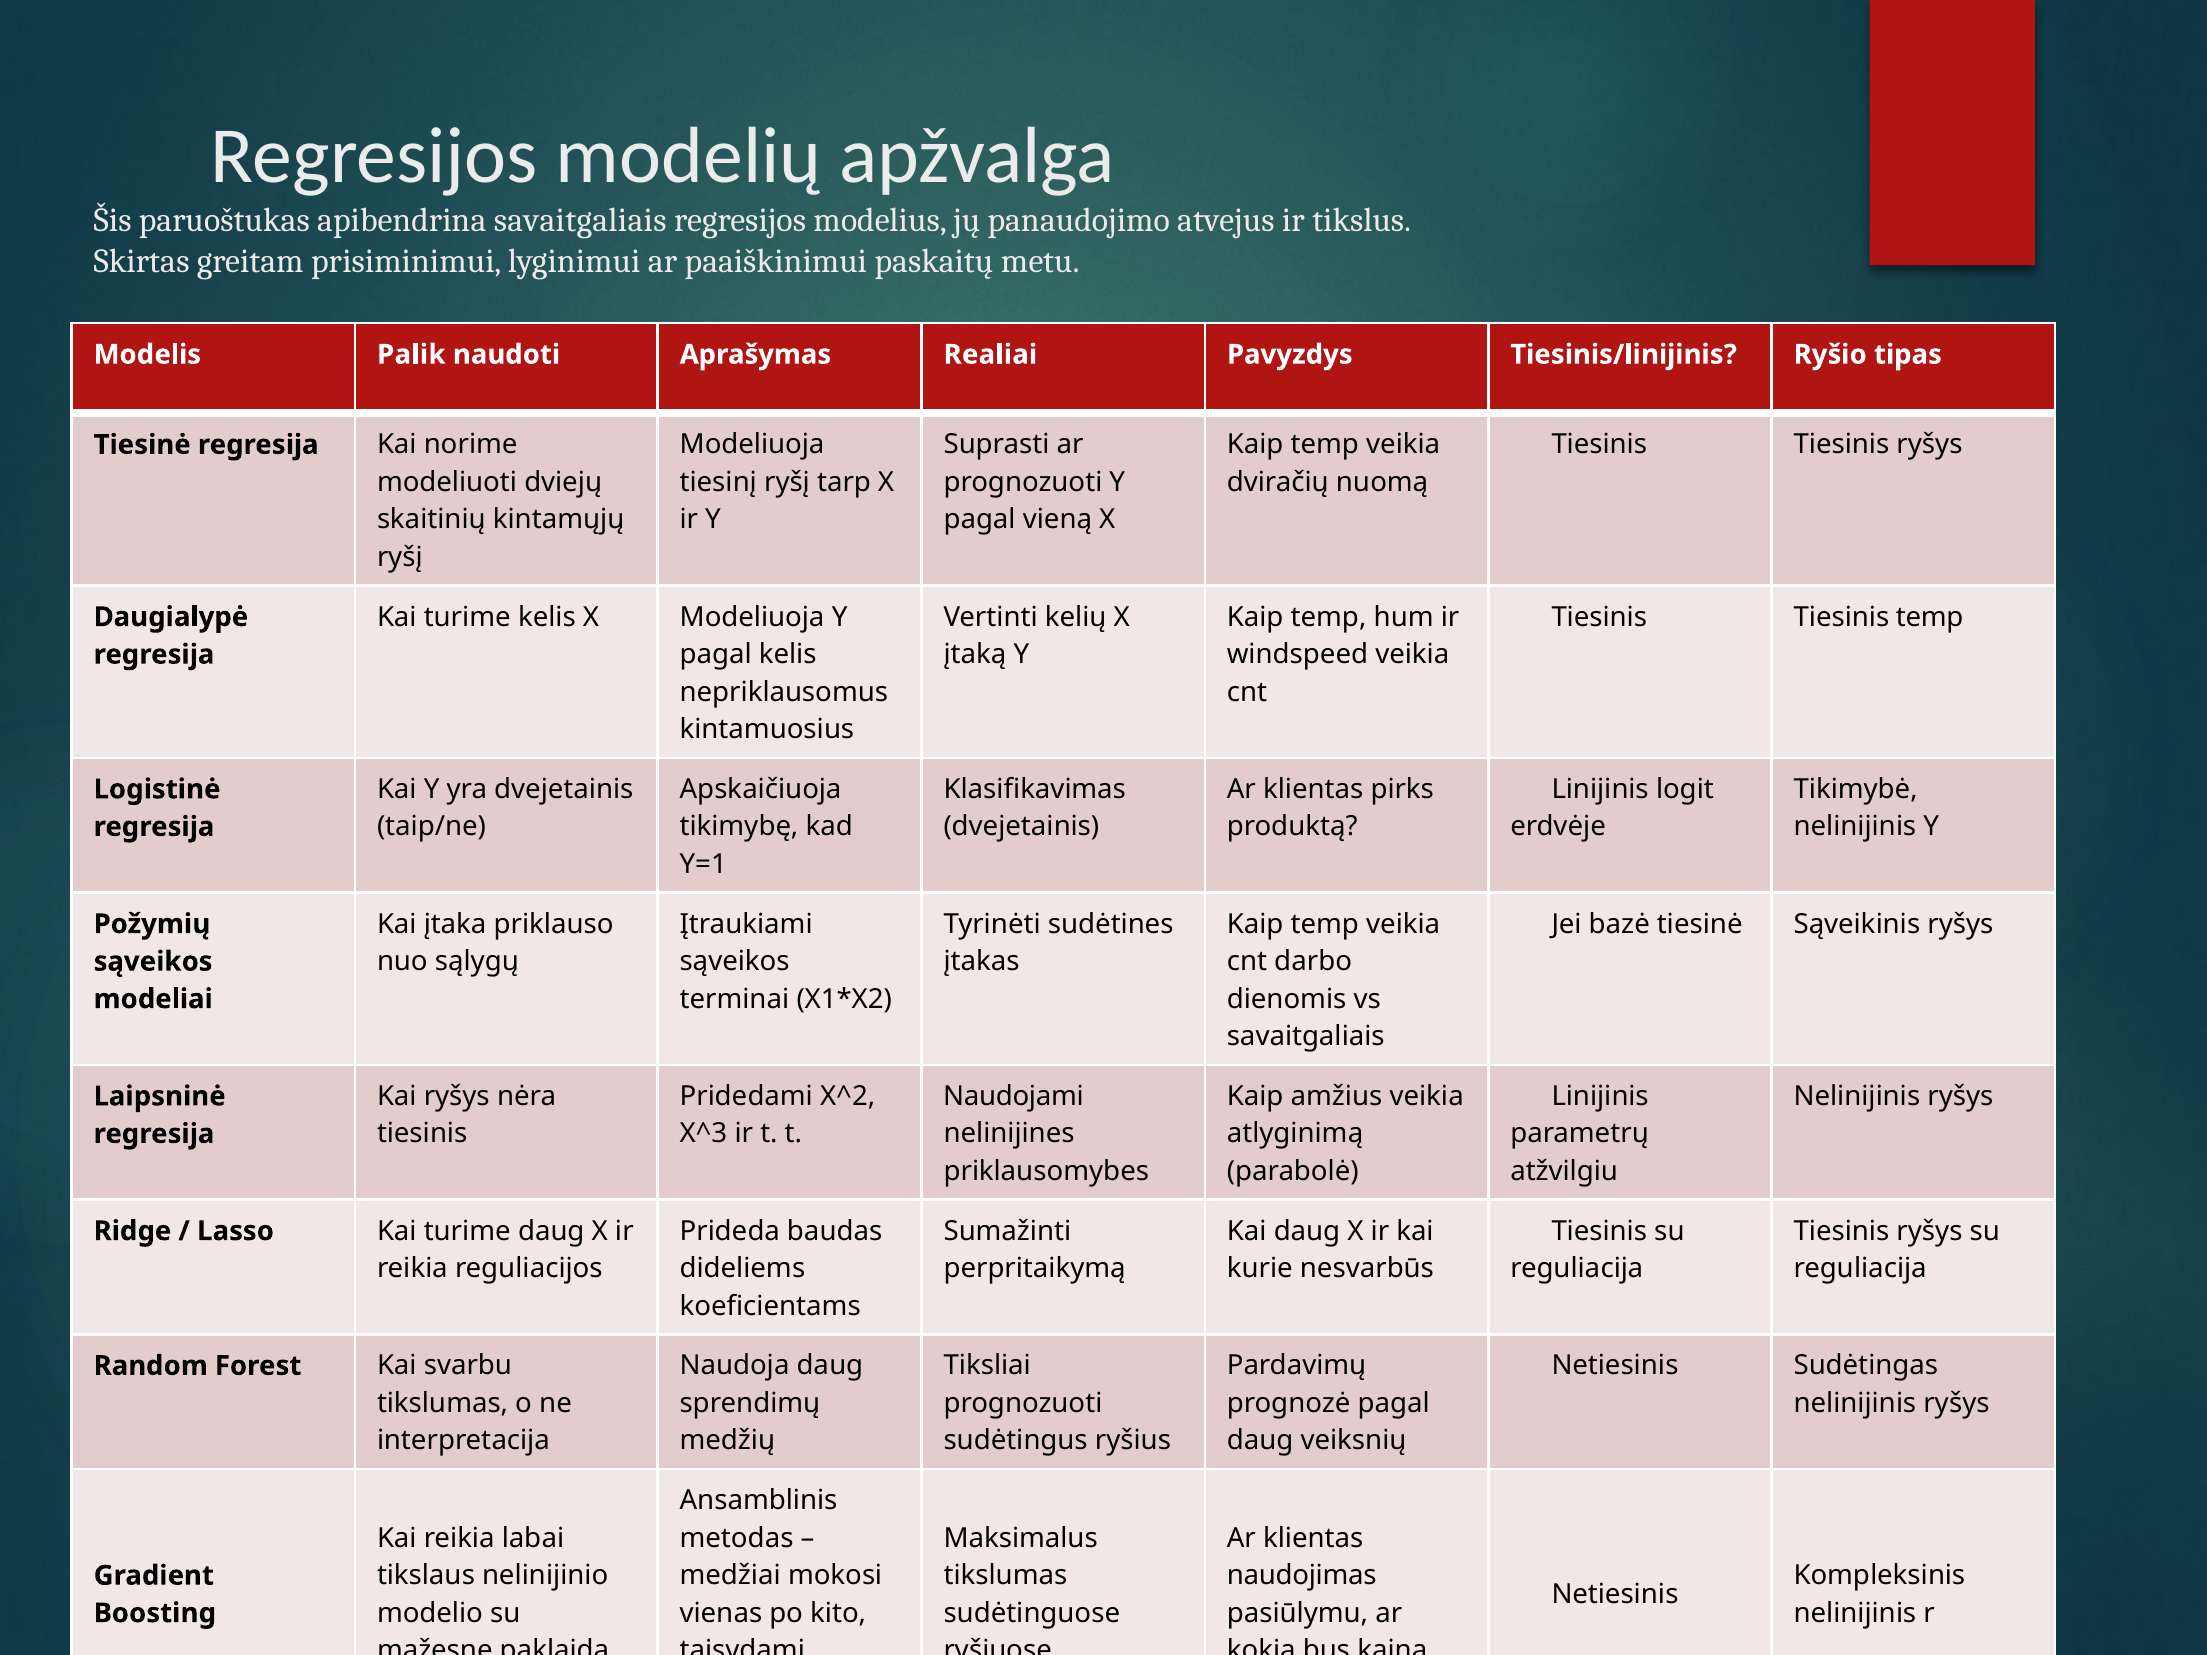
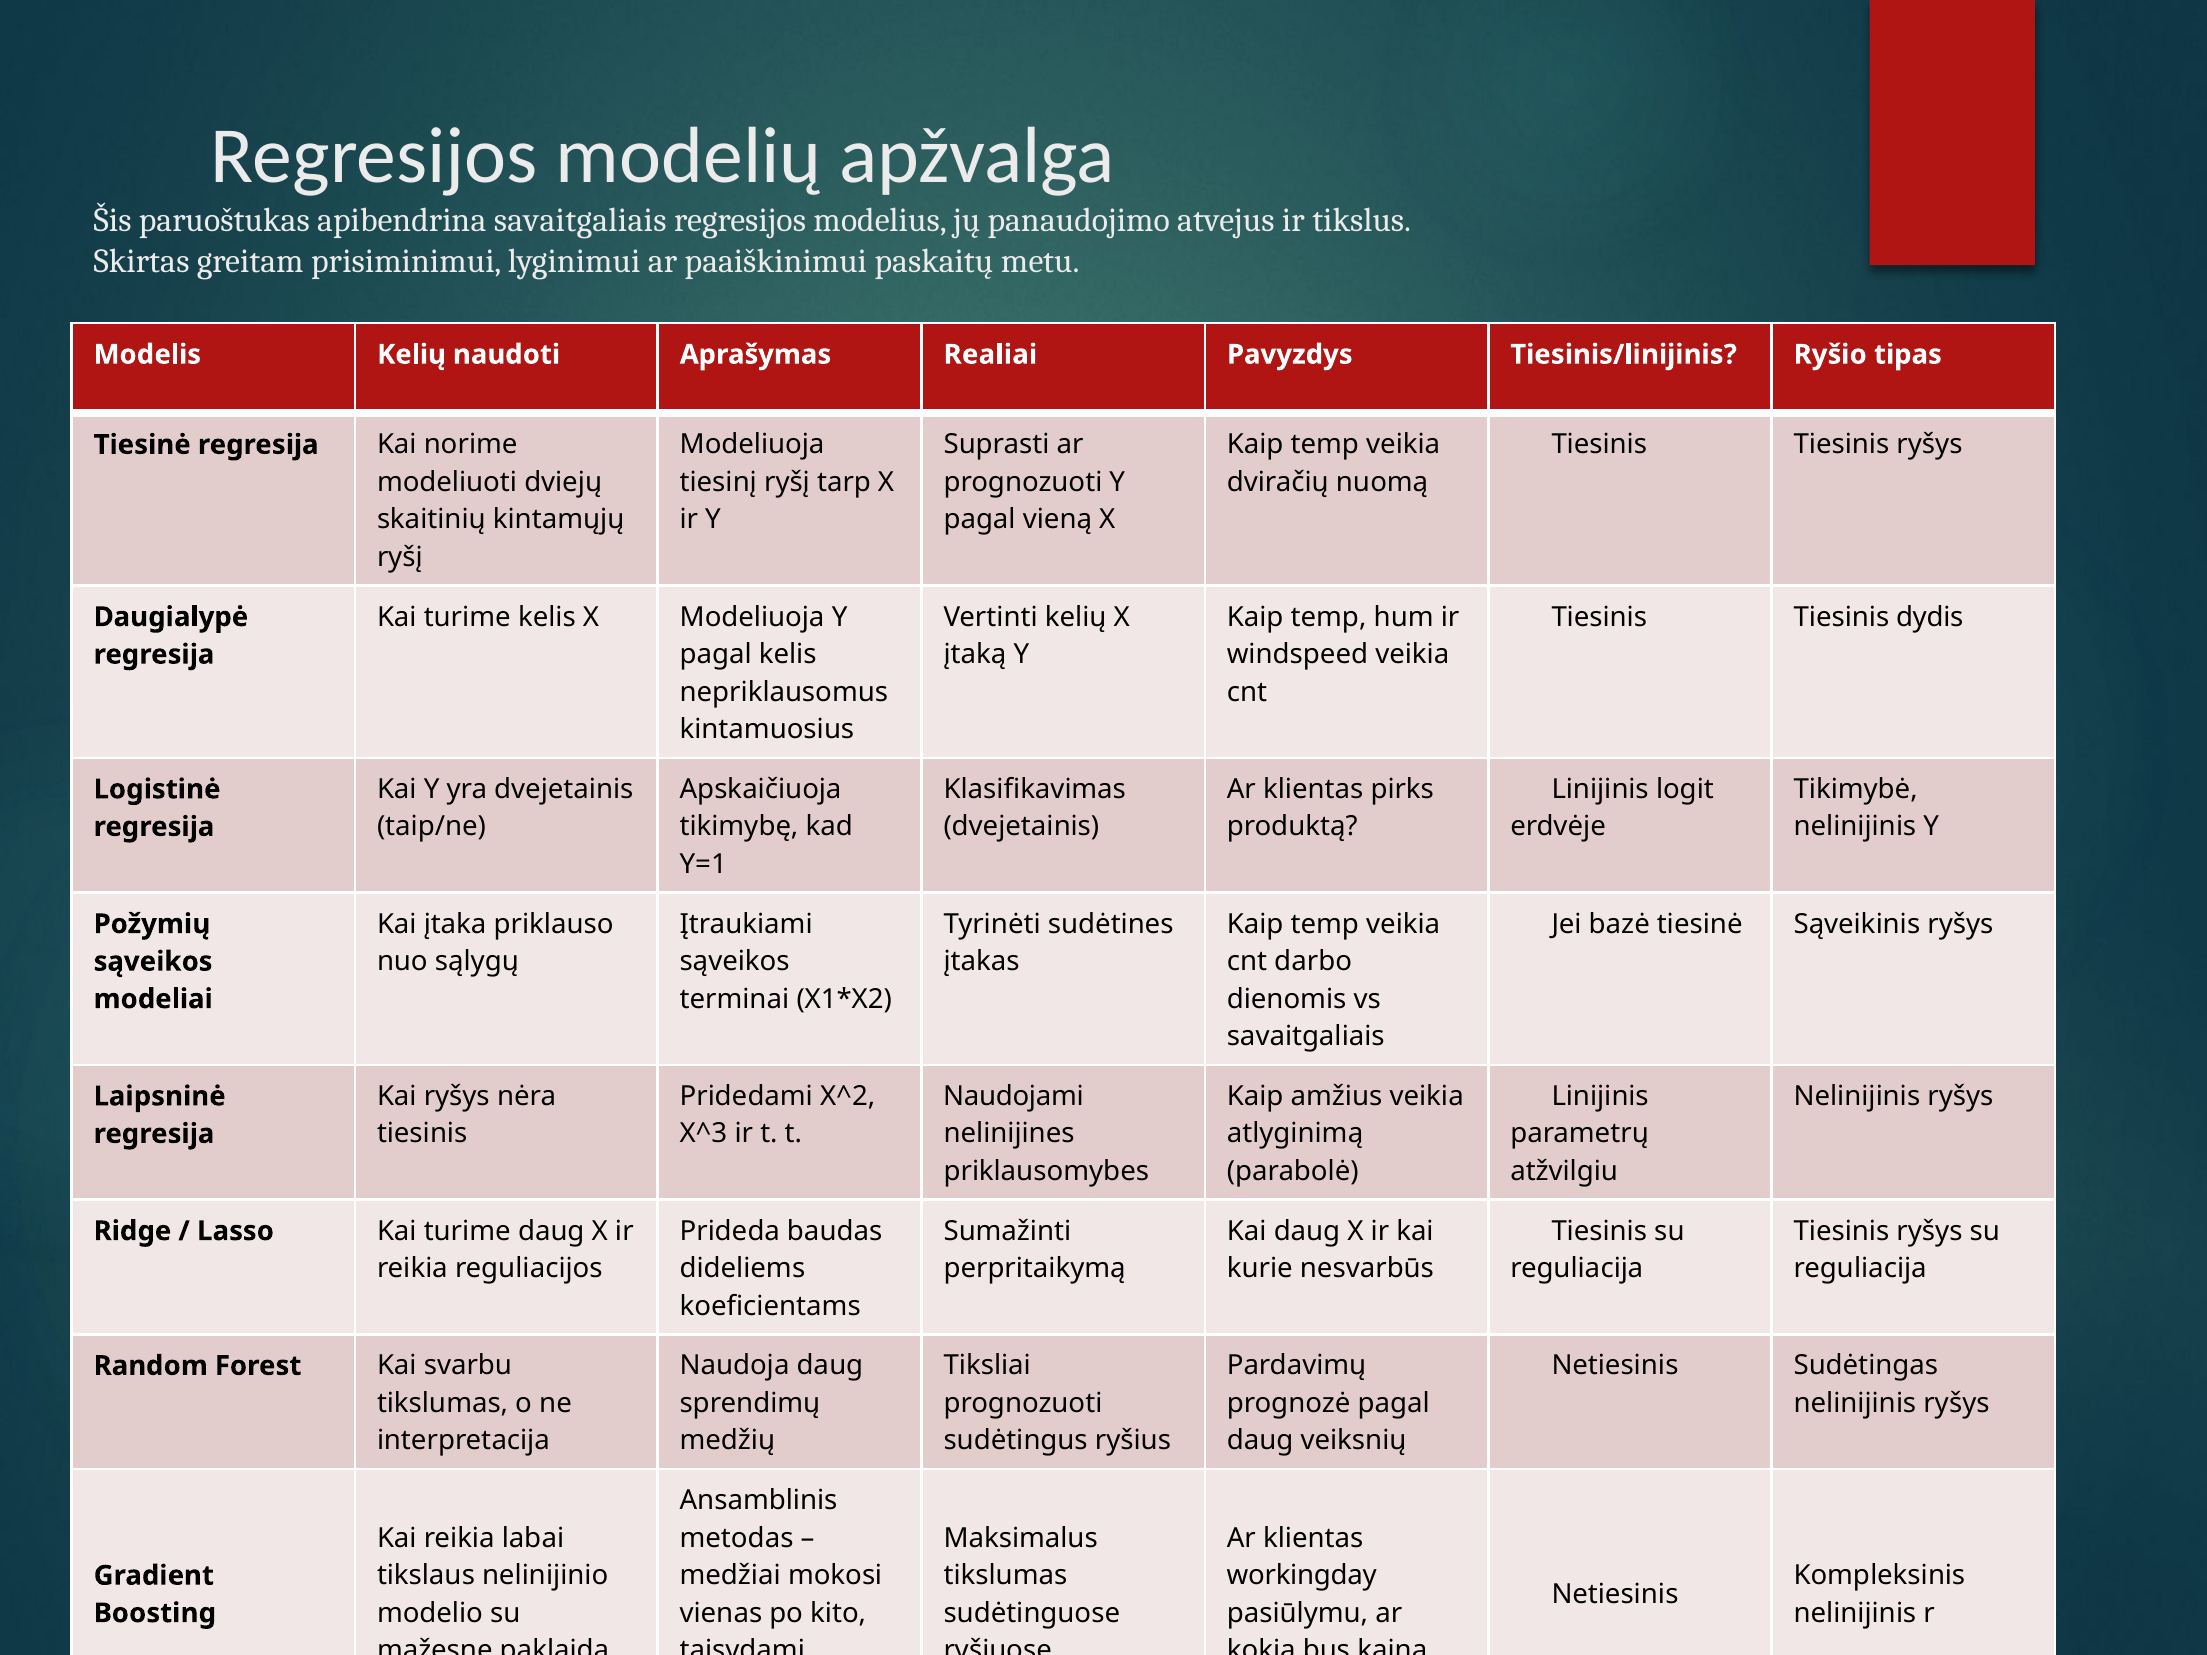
Modelis Palik: Palik -> Kelių
Tiesinis temp: temp -> dydis
naudojimas: naudojimas -> workingday
